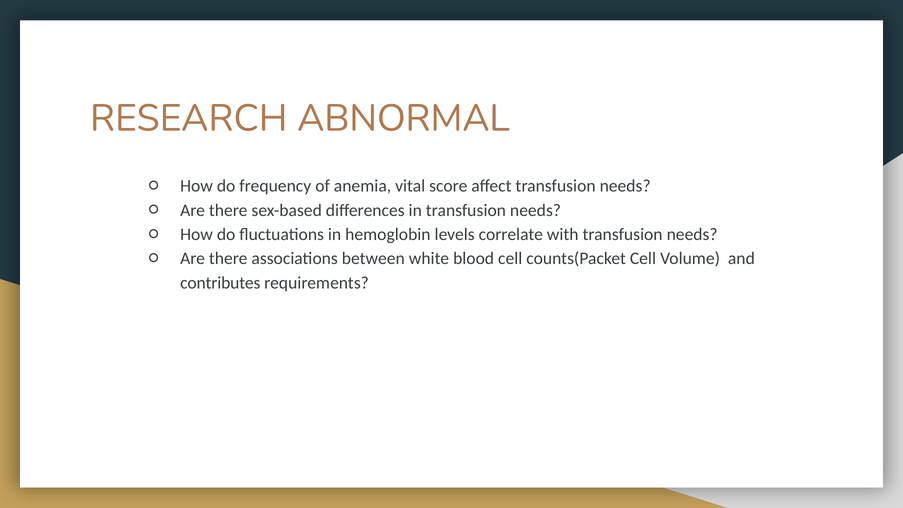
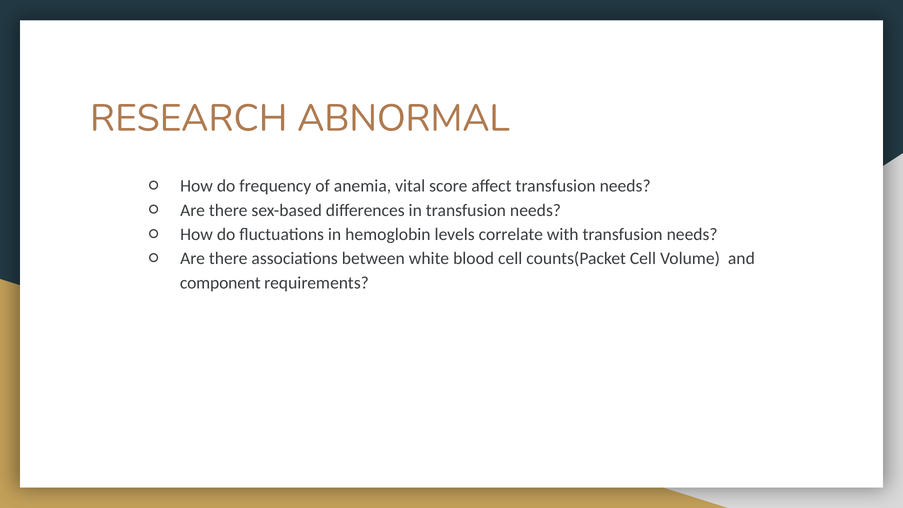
contributes: contributes -> component
